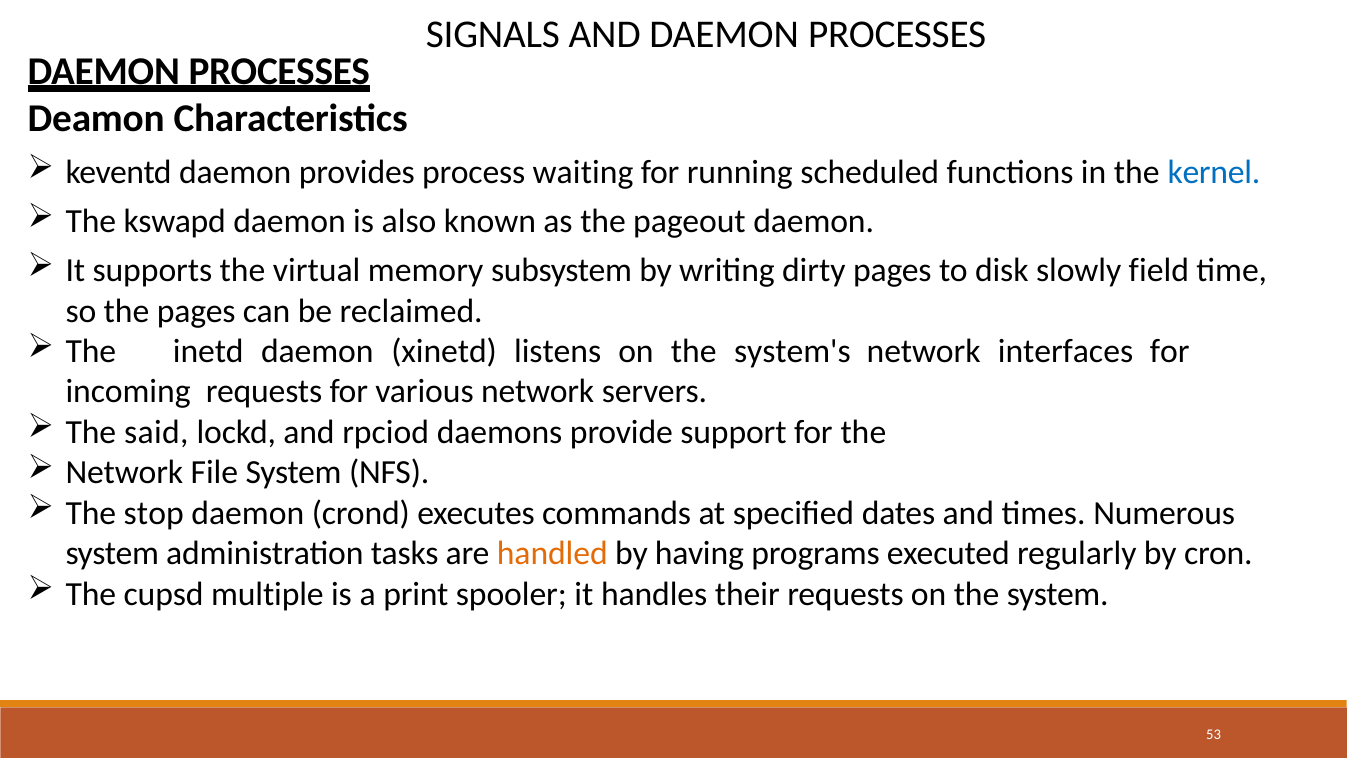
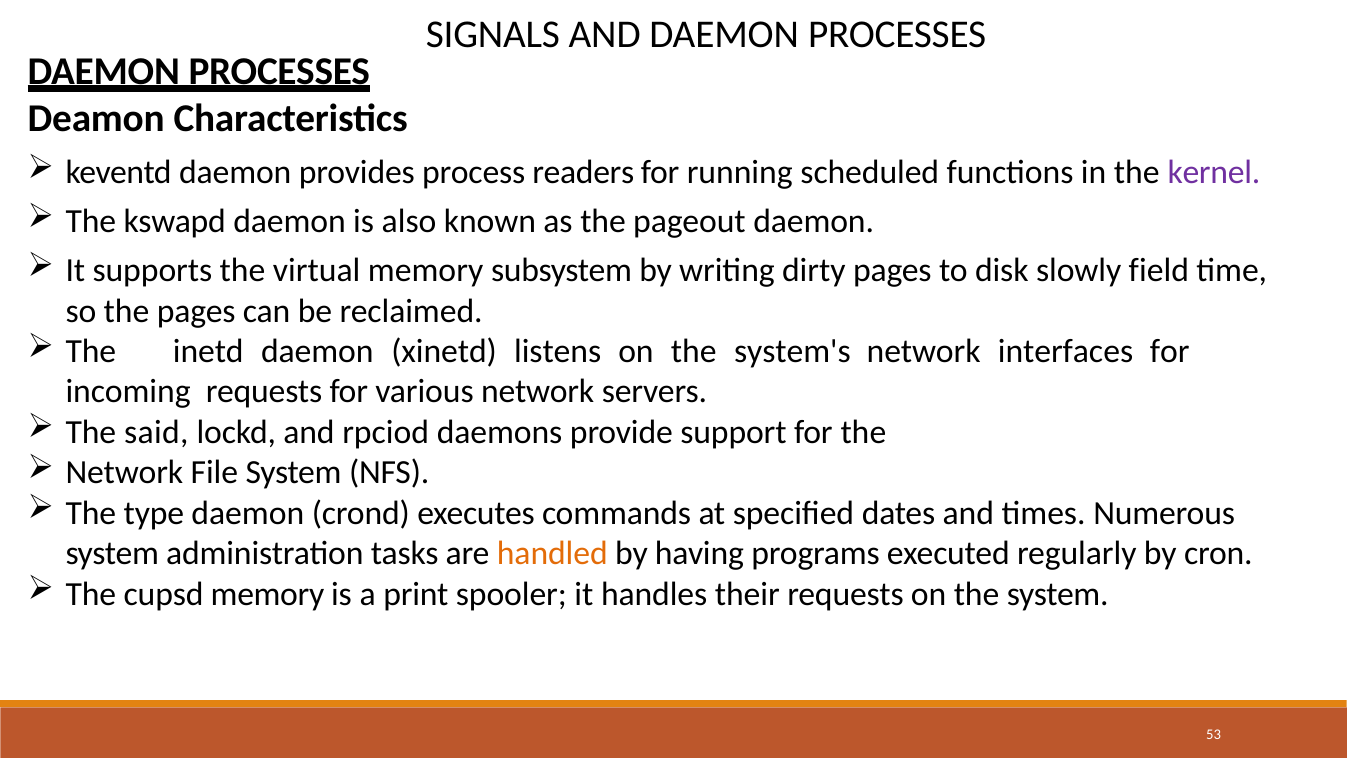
waiting: waiting -> readers
kernel colour: blue -> purple
stop: stop -> type
cupsd multiple: multiple -> memory
